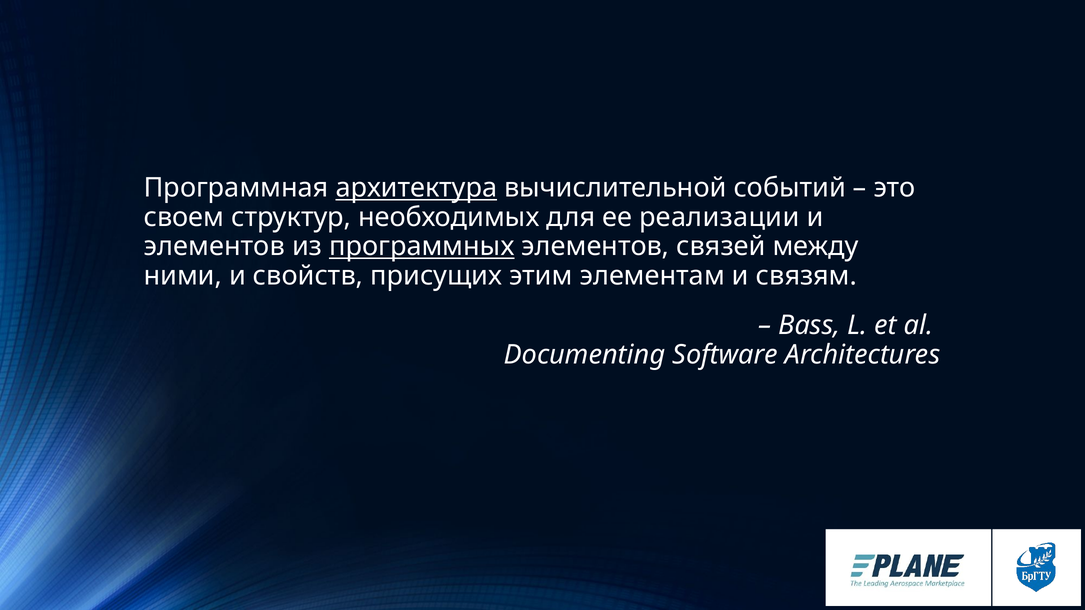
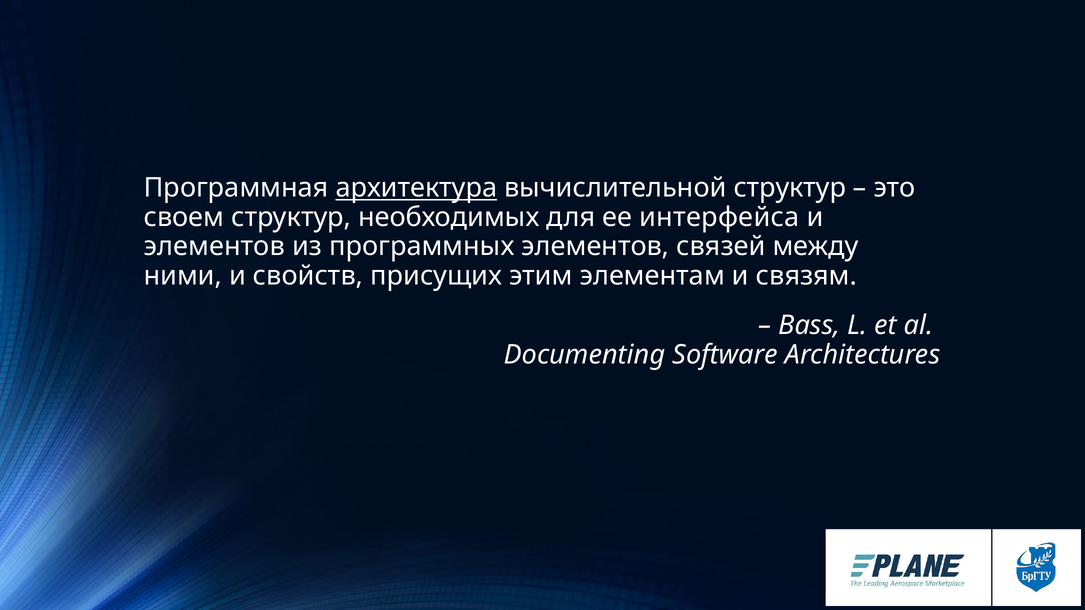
вычислительной событий: событий -> структур
реализации: реализации -> интерфейса
программных underline: present -> none
